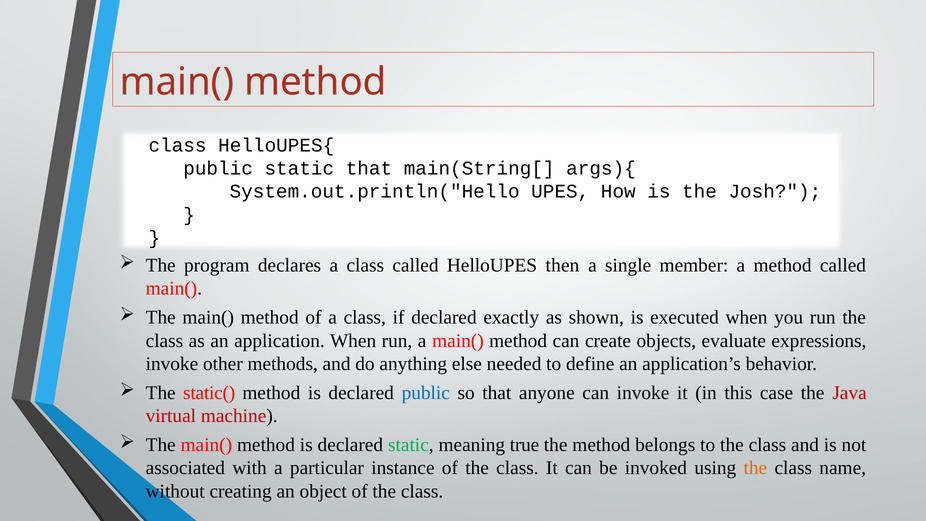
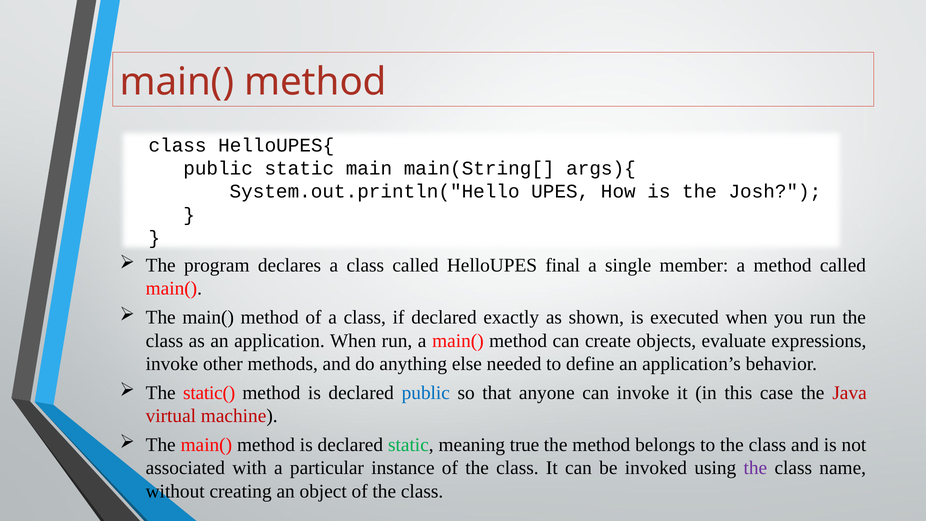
static that: that -> main
then: then -> final
the at (755, 468) colour: orange -> purple
